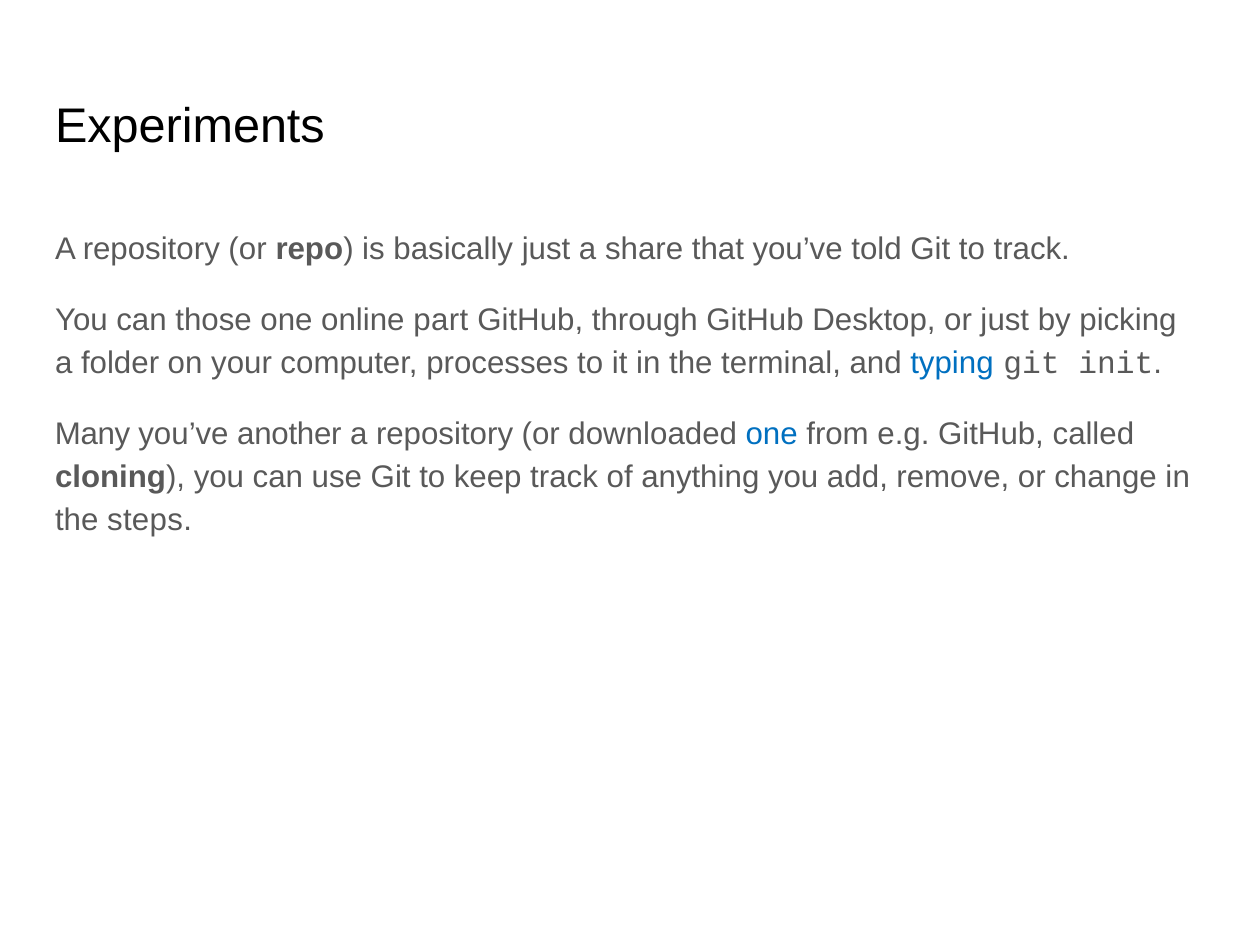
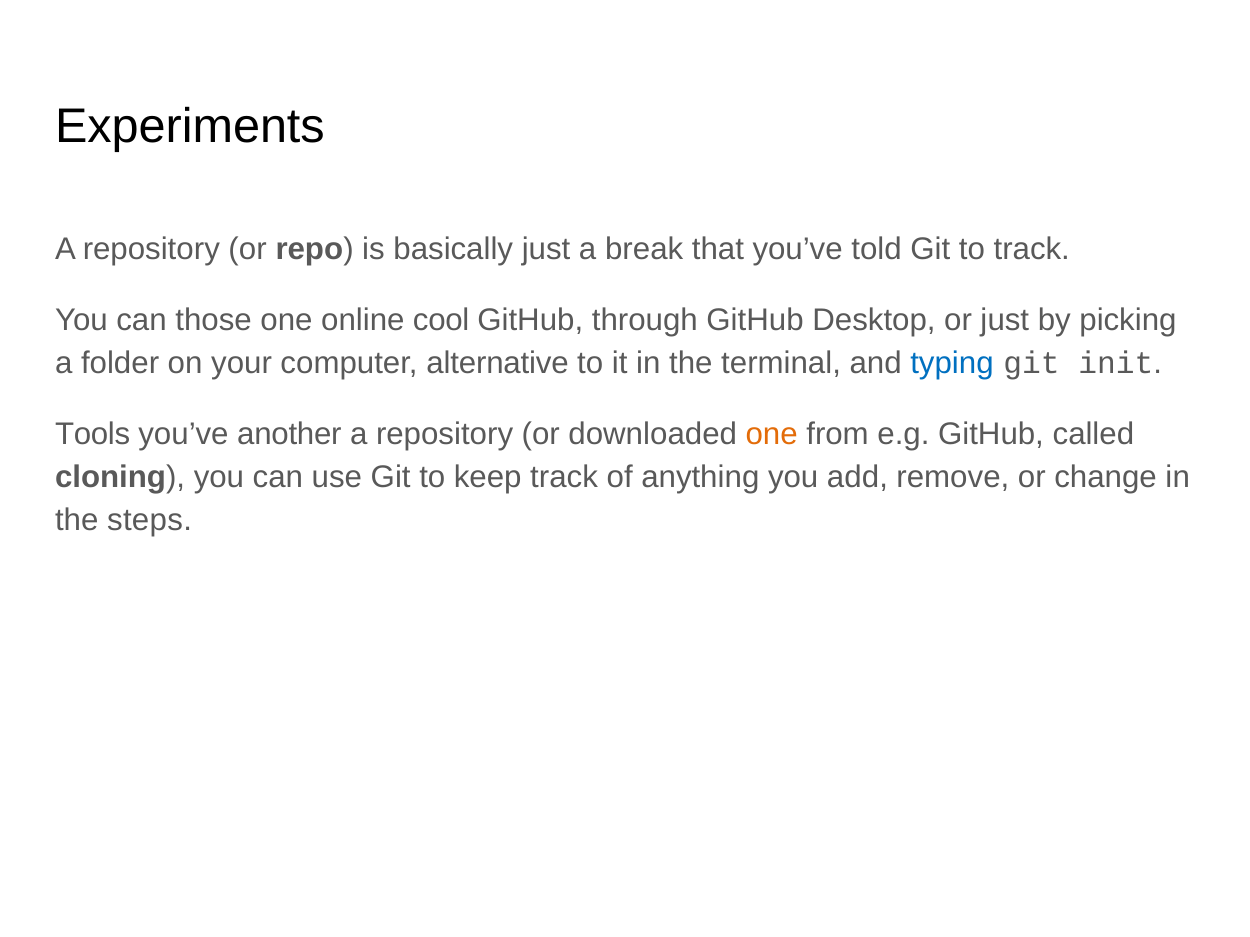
share: share -> break
part: part -> cool
processes: processes -> alternative
Many: Many -> Tools
one at (772, 434) colour: blue -> orange
